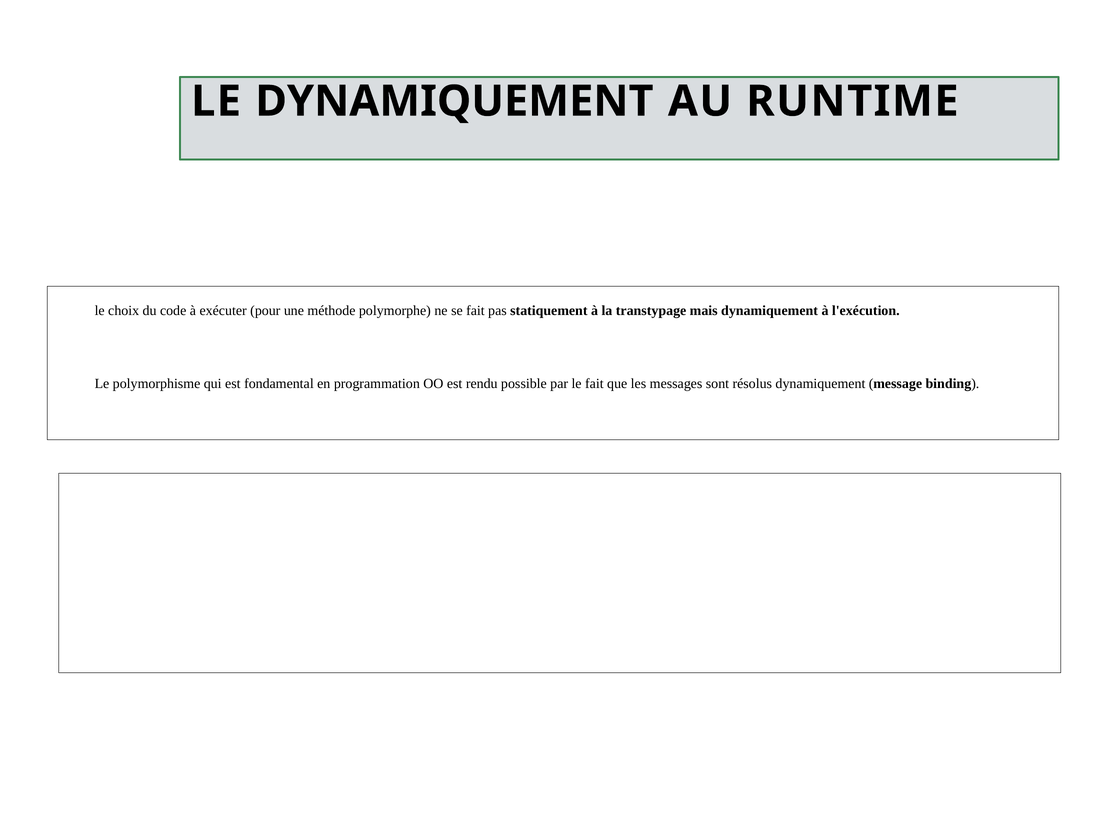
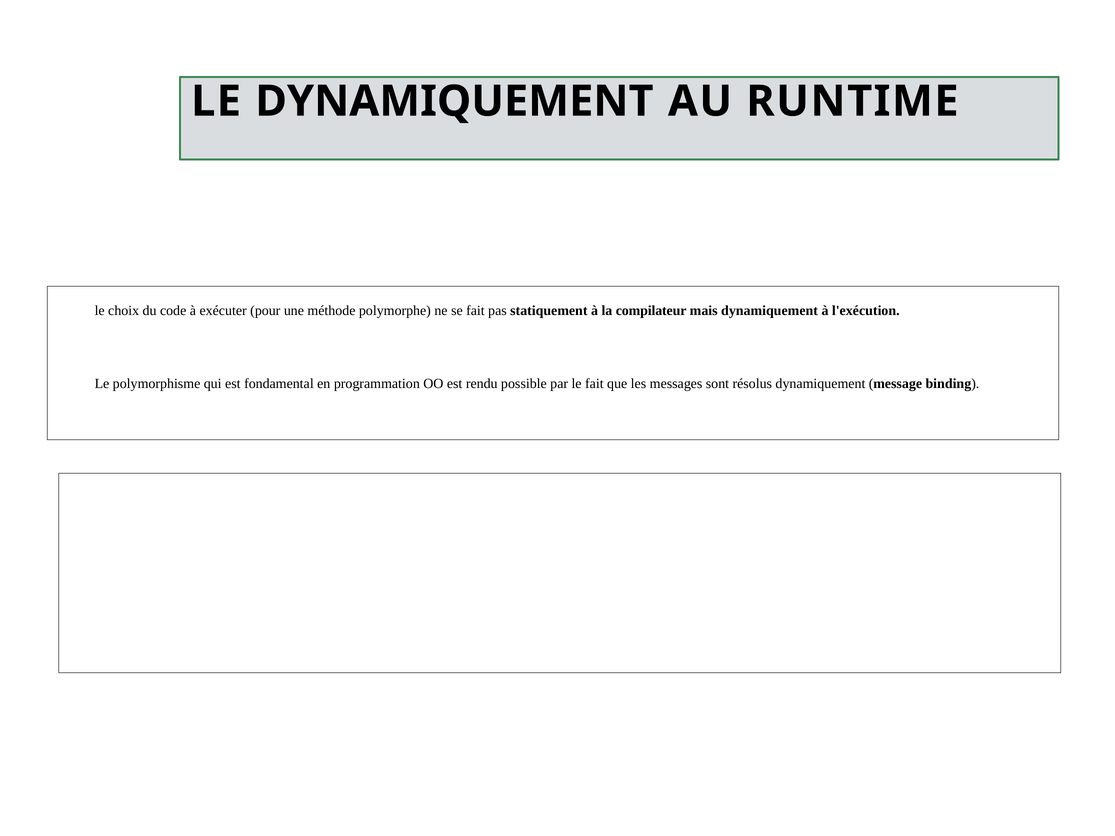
transtypage: transtypage -> compilateur
